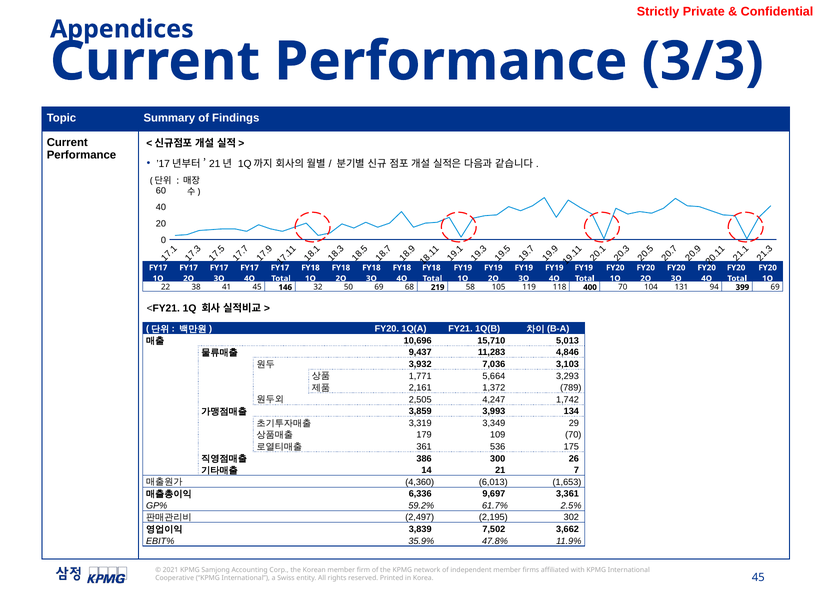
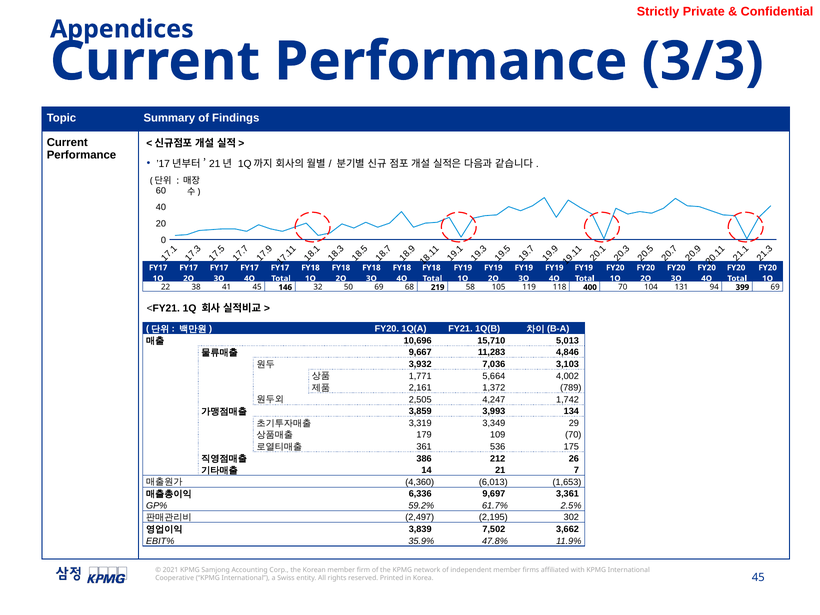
9,437: 9,437 -> 9,667
3,293: 3,293 -> 4,002
300: 300 -> 212
